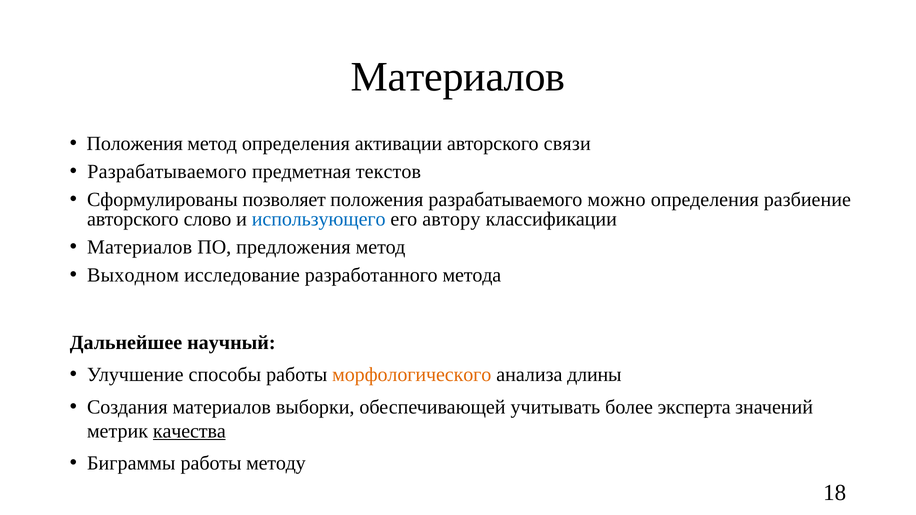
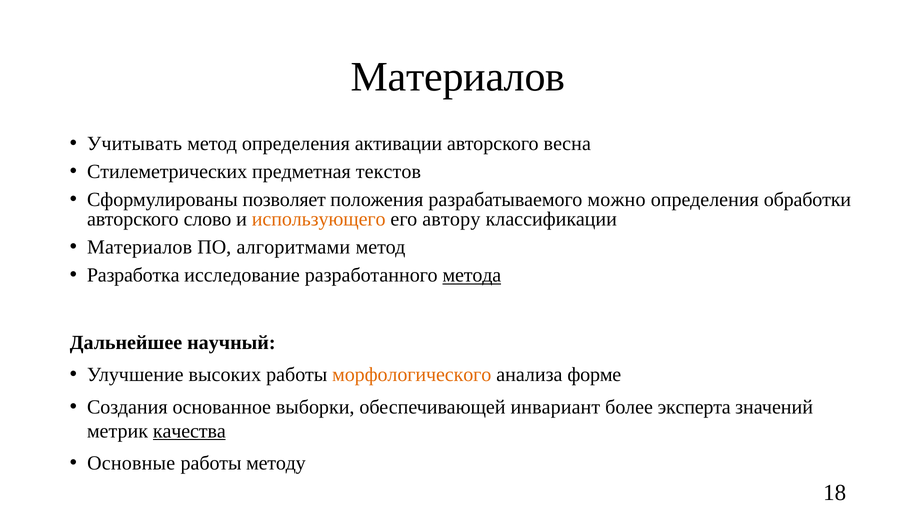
Положения at (135, 144): Положения -> Учитывать
связи: связи -> весна
Разрабатываемого at (167, 172): Разрабатываемого -> Стилеметрических
разбиение: разбиение -> обработки
использующего colour: blue -> orange
предложения: предложения -> алгоритмами
Выходном: Выходном -> Разработка
метода underline: none -> present
способы: способы -> высоких
длины: длины -> форме
Создания материалов: материалов -> основанное
учитывать: учитывать -> инвариант
Биграммы: Биграммы -> Основные
